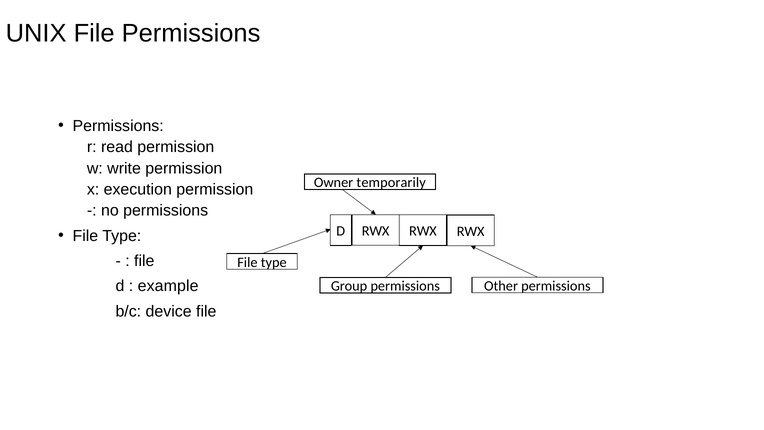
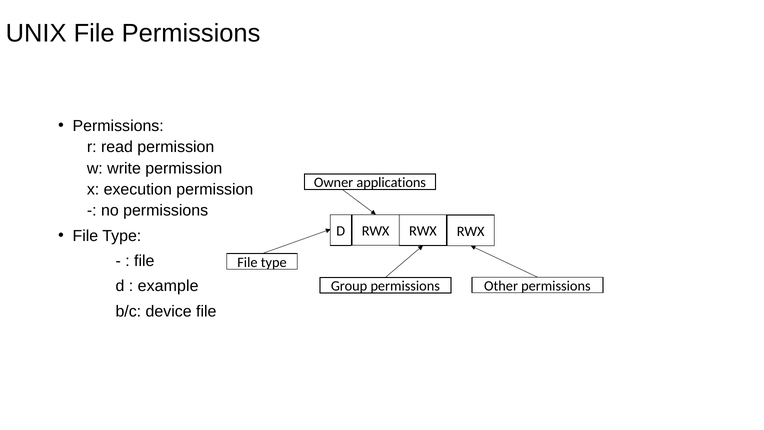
temporarily: temporarily -> applications
